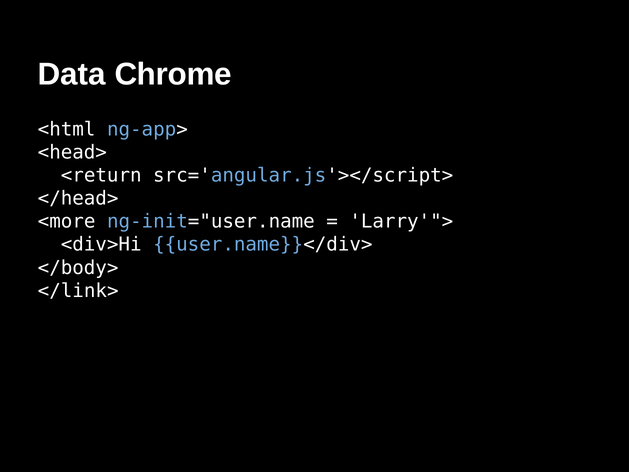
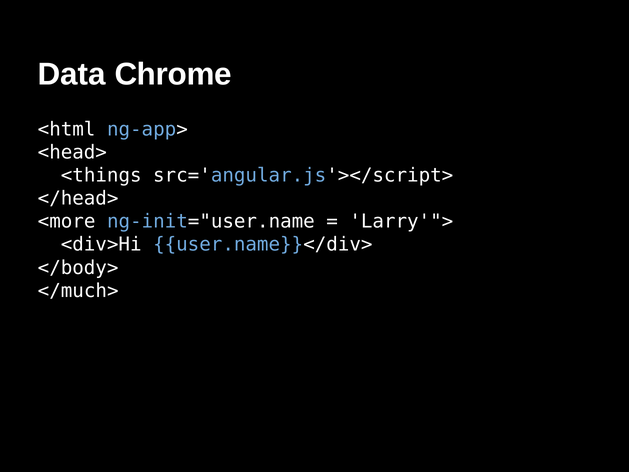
<return: <return -> <things
</link>: </link> -> </much>
